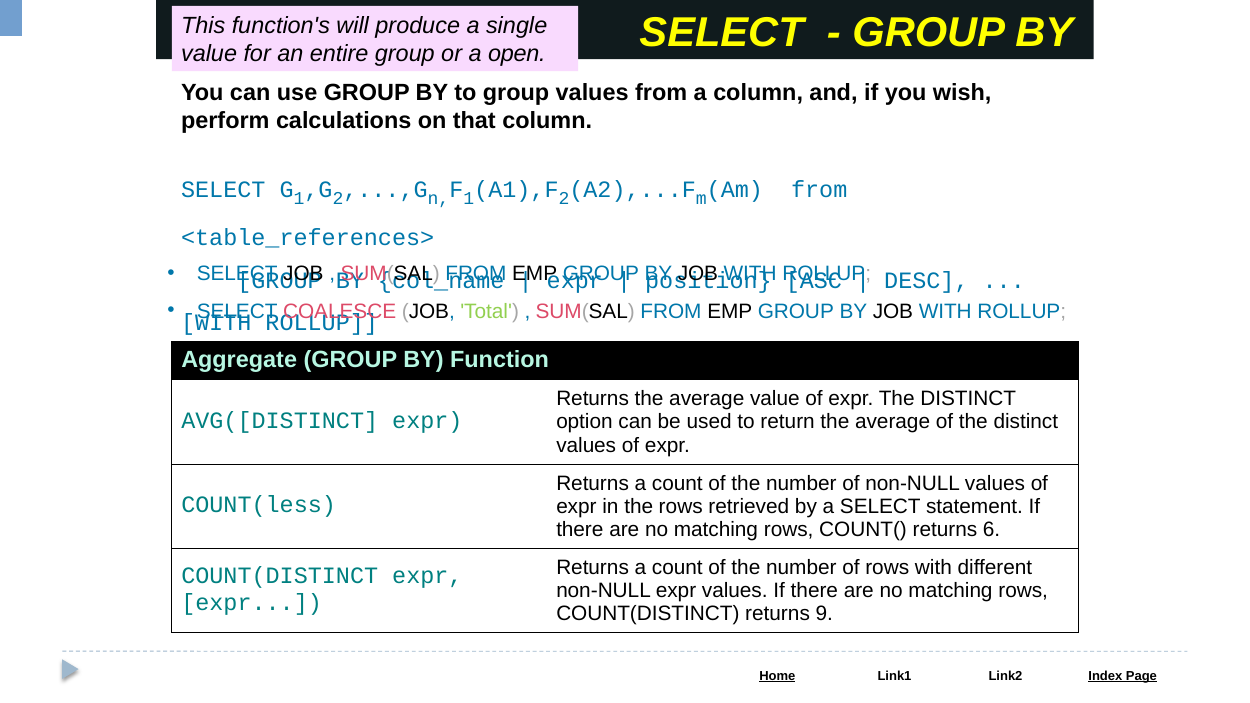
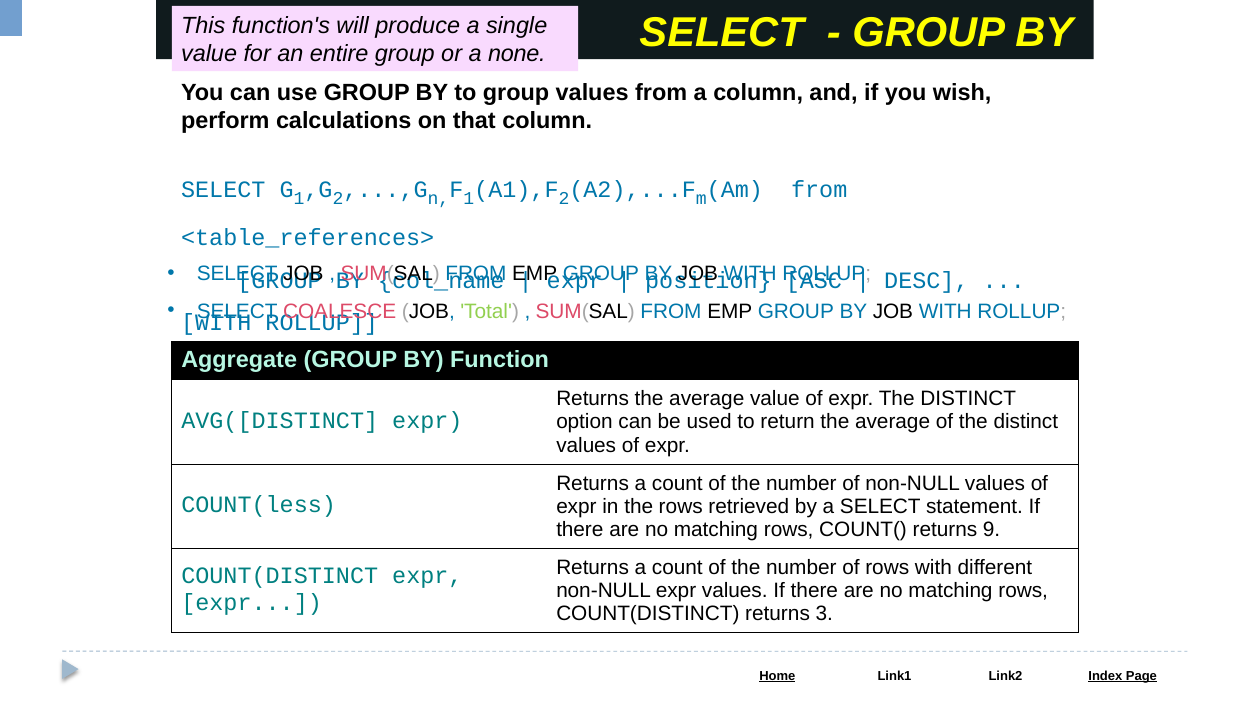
open: open -> none
6: 6 -> 9
9: 9 -> 3
